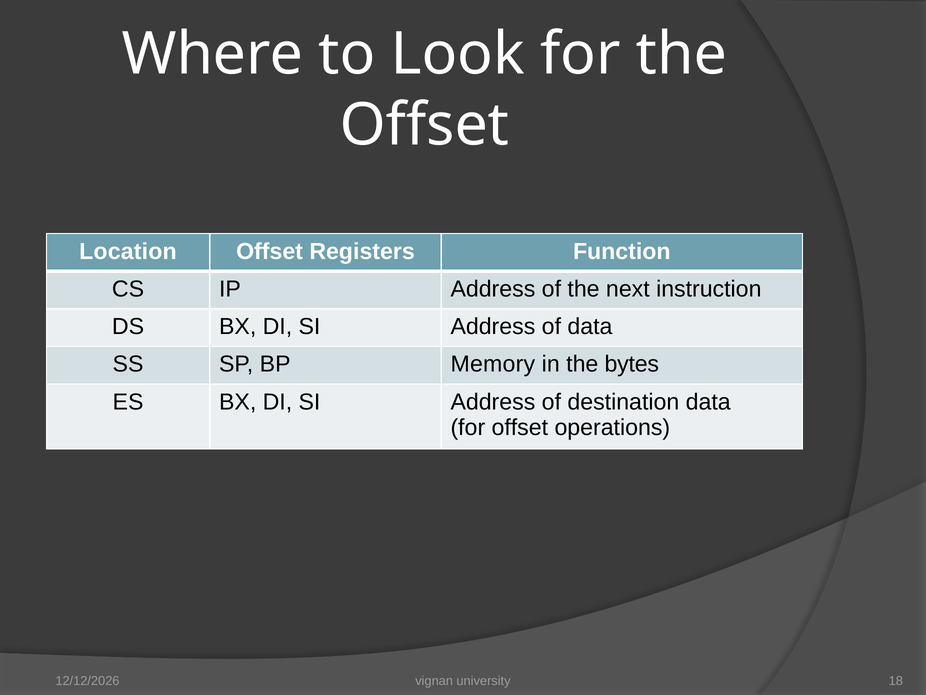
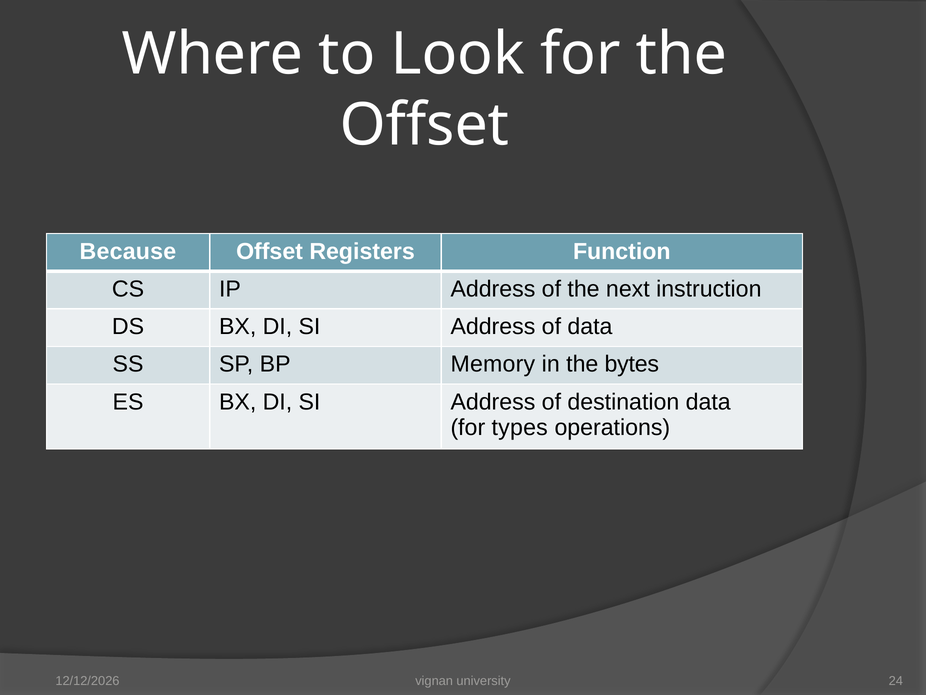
Location: Location -> Because
for offset: offset -> types
18: 18 -> 24
